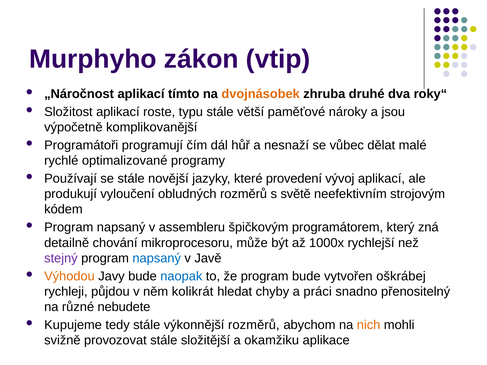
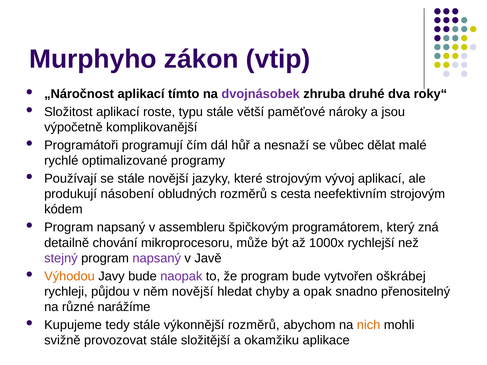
dvojnásobek colour: orange -> purple
které provedení: provedení -> strojovým
vyloučení: vyloučení -> násobení
světě: světě -> cesta
napsaný at (157, 258) colour: blue -> purple
naopak colour: blue -> purple
něm kolikrát: kolikrát -> novější
práci: práci -> opak
nebudete: nebudete -> narážíme
